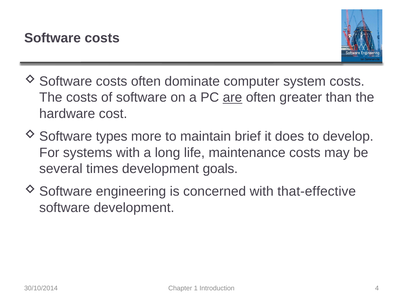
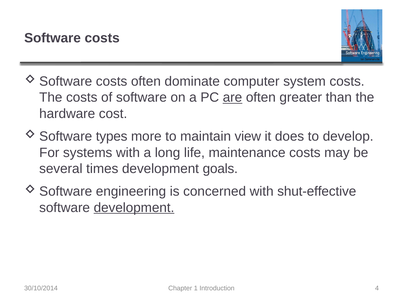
brief: brief -> view
that-effective: that-effective -> shut-effective
development at (134, 208) underline: none -> present
